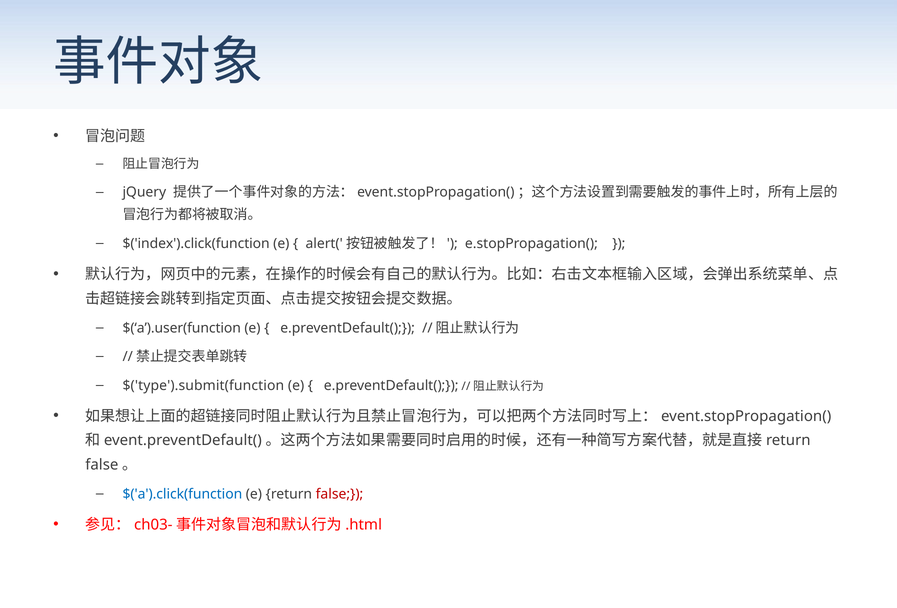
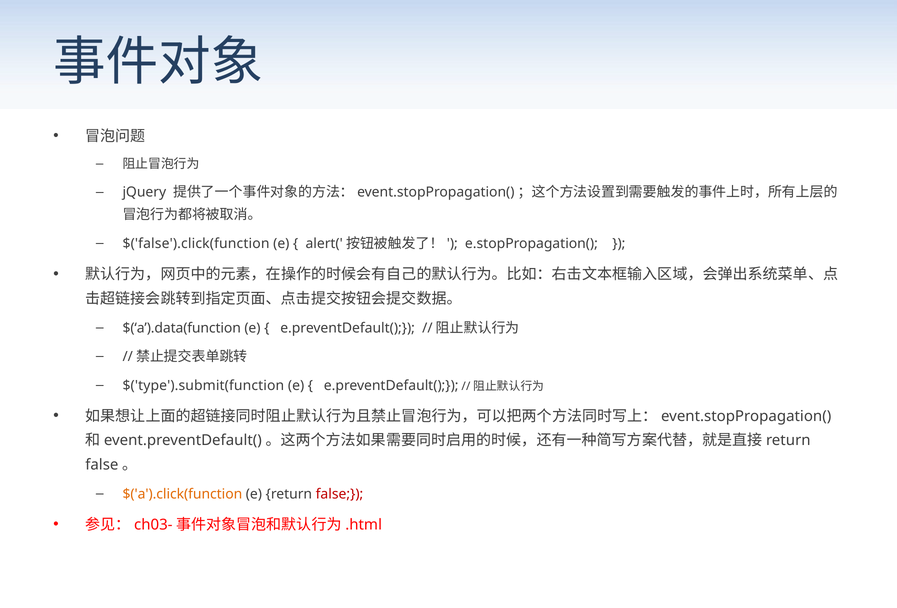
$('index').click(function: $('index').click(function -> $('false').click(function
$(‘a’).user(function: $(‘a’).user(function -> $(‘a’).data(function
$('a').click(function colour: blue -> orange
